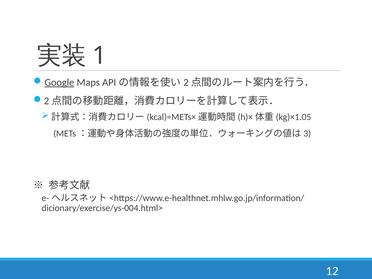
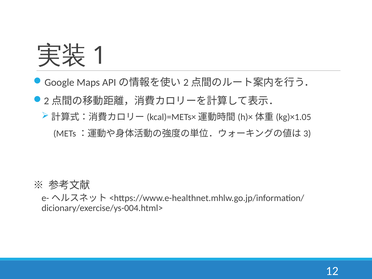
Google underline: present -> none
